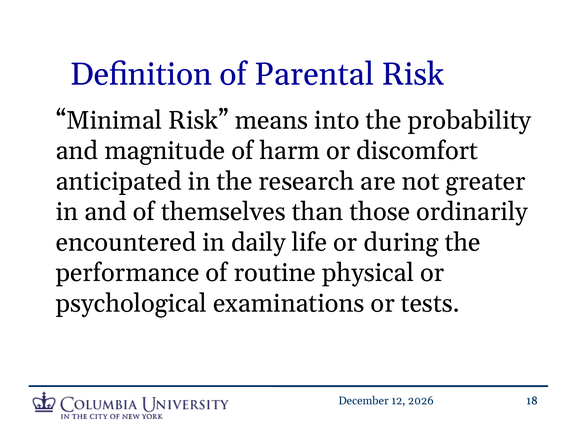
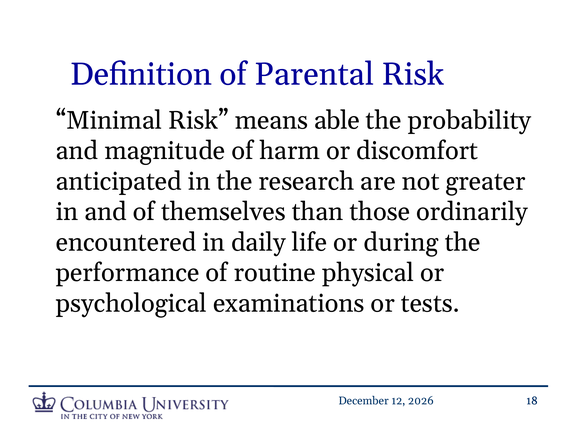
into: into -> able
